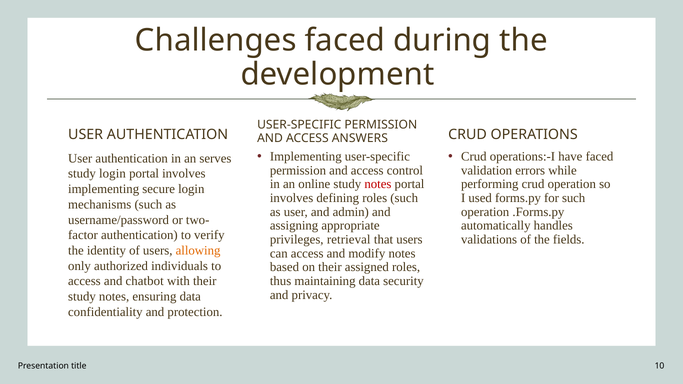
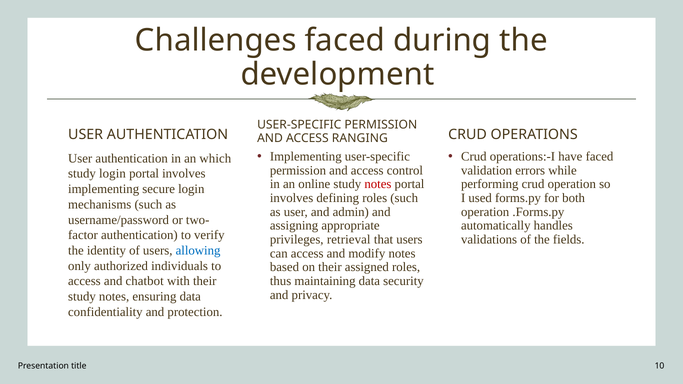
ANSWERS: ANSWERS -> RANGING
serves: serves -> which
for such: such -> both
allowing colour: orange -> blue
